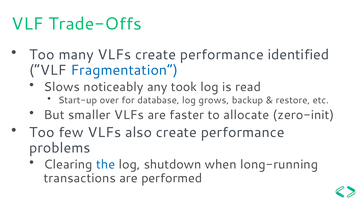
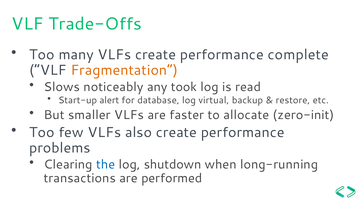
identified: identified -> complete
Fragmentation colour: blue -> orange
over: over -> alert
grows: grows -> virtual
